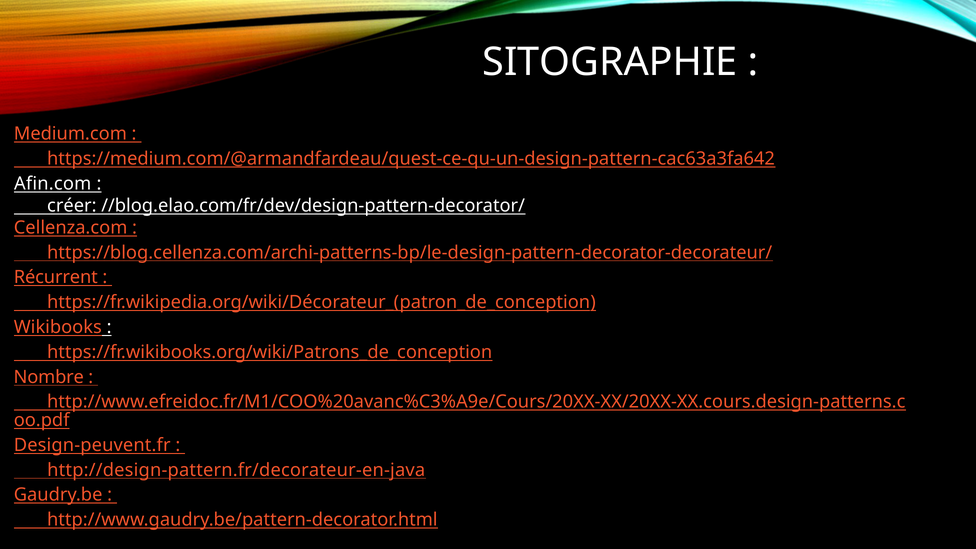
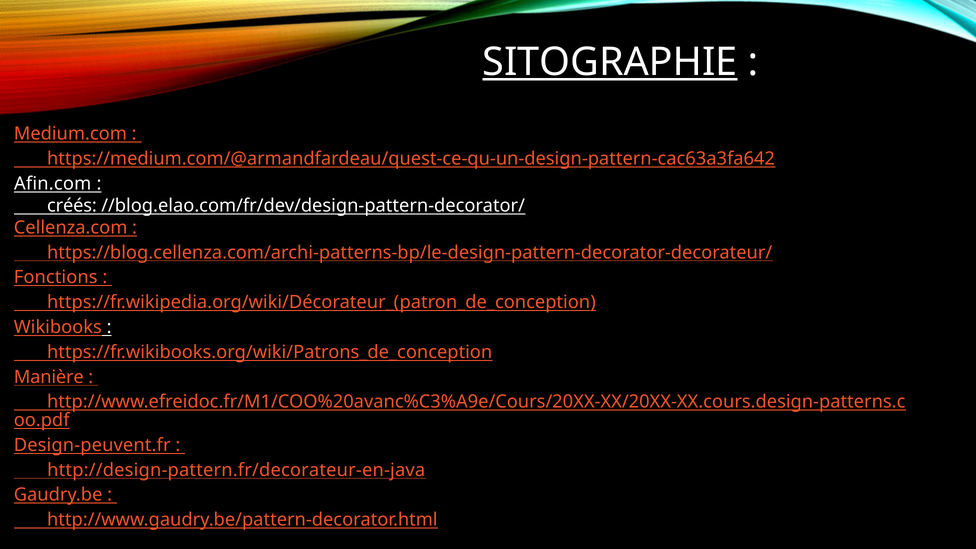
SITOGRAPHIE underline: none -> present
créer: créer -> créés
Récurrent: Récurrent -> Fonctions
Nombre: Nombre -> Manière
